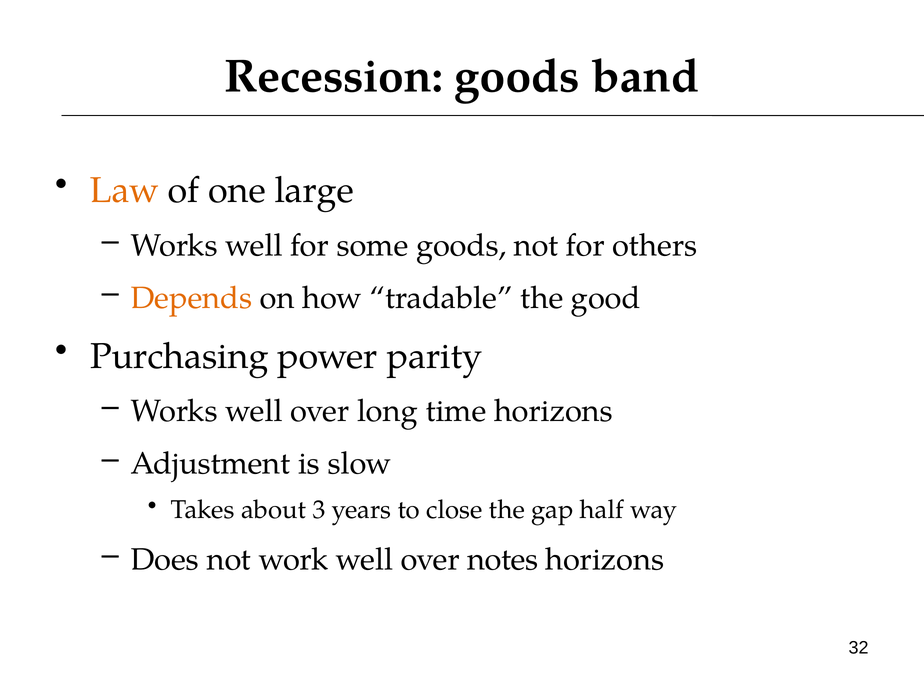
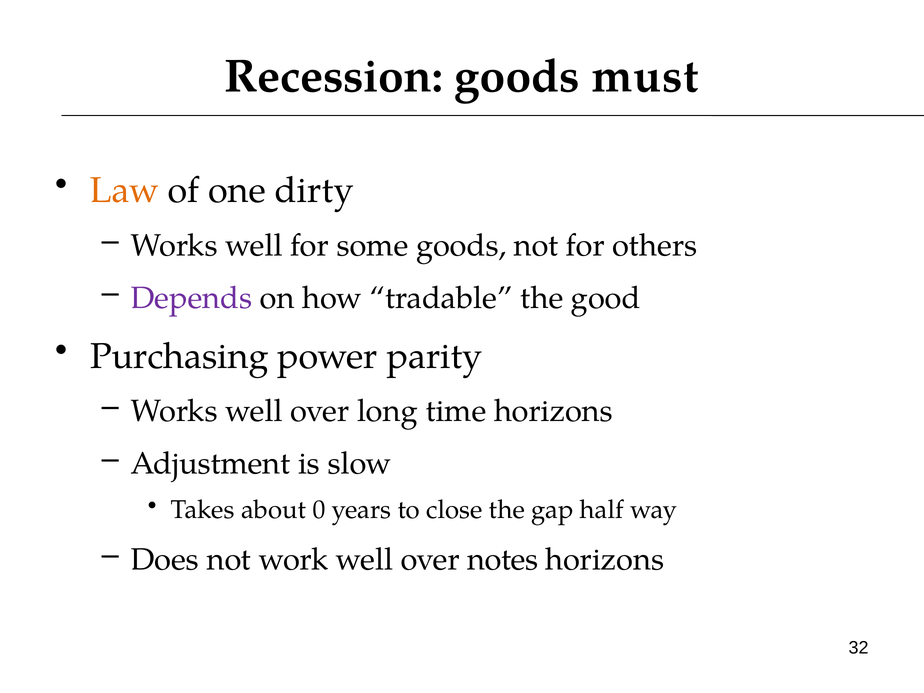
band: band -> must
large: large -> dirty
Depends colour: orange -> purple
3: 3 -> 0
